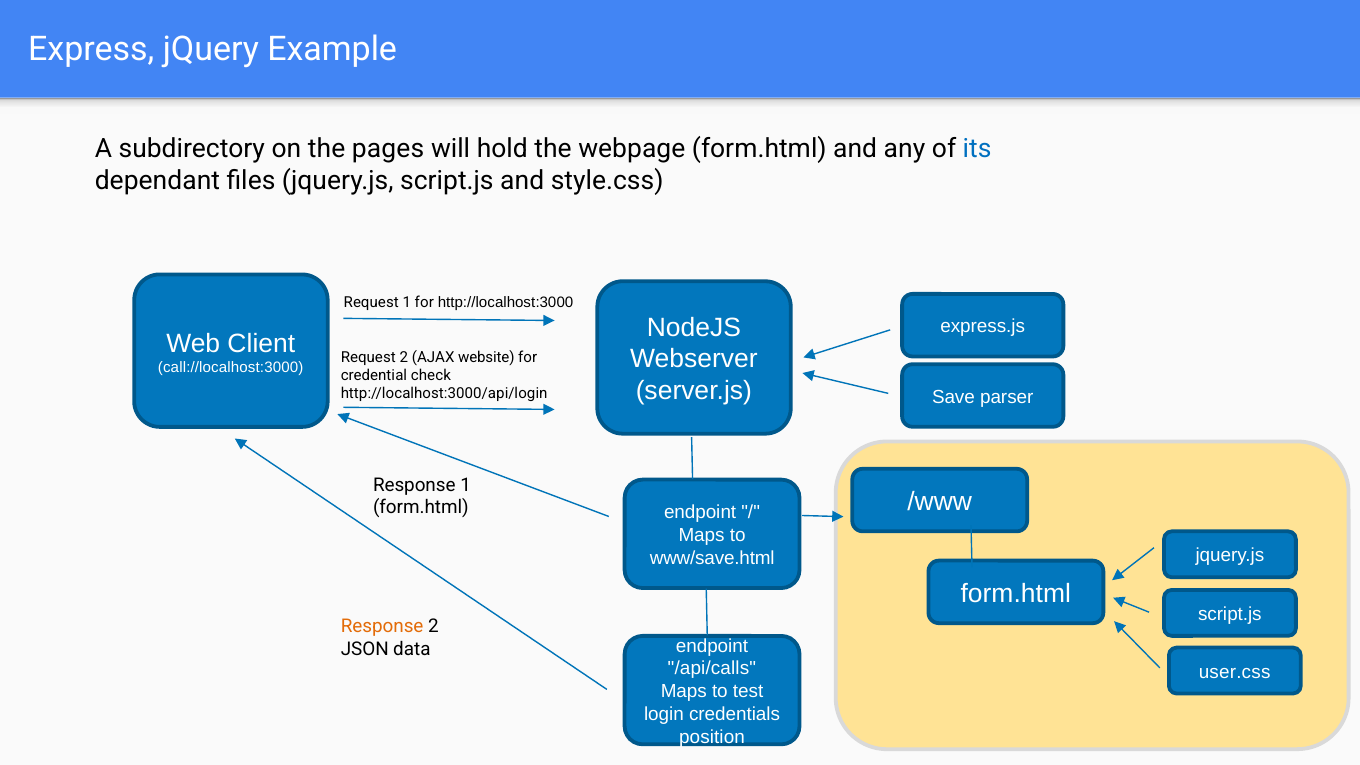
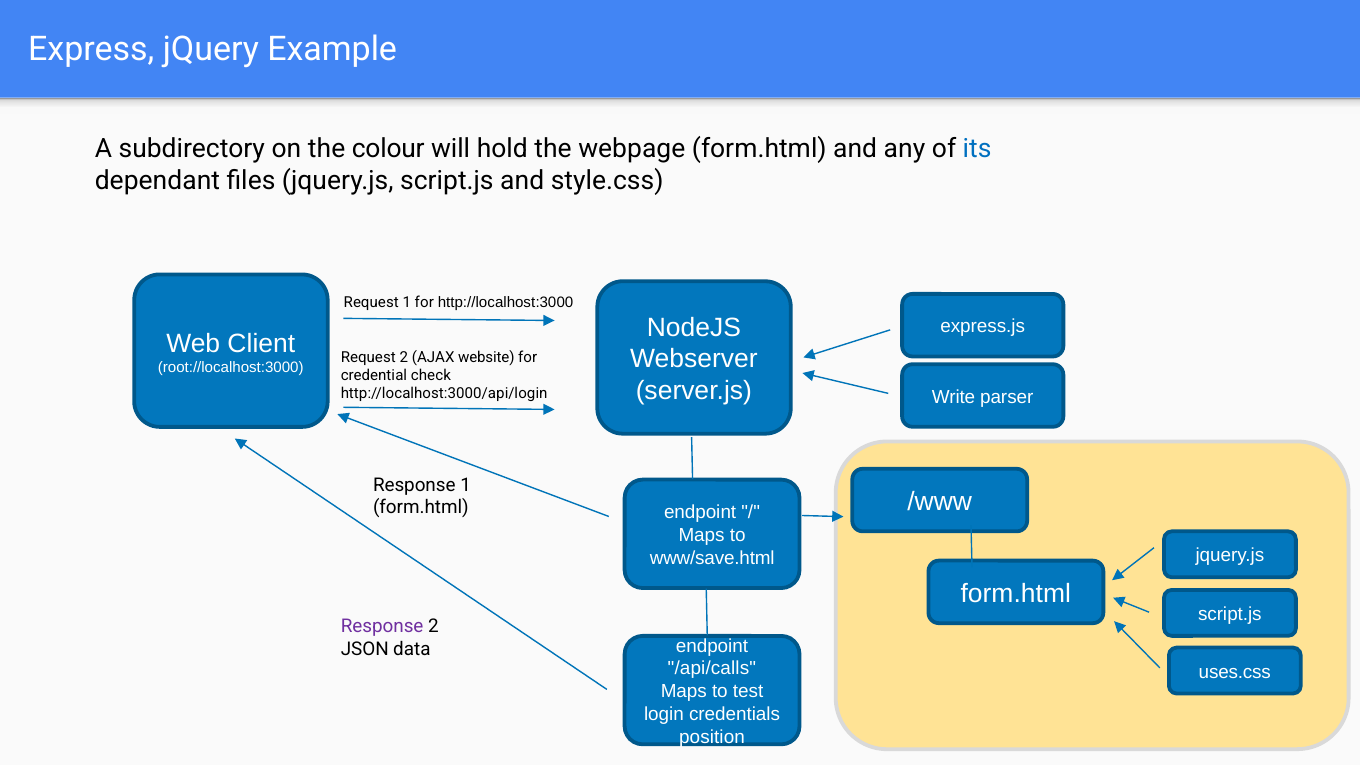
pages: pages -> colour
call://localhost:3000: call://localhost:3000 -> root://localhost:3000
Save: Save -> Write
Response at (382, 627) colour: orange -> purple
user.css: user.css -> uses.css
